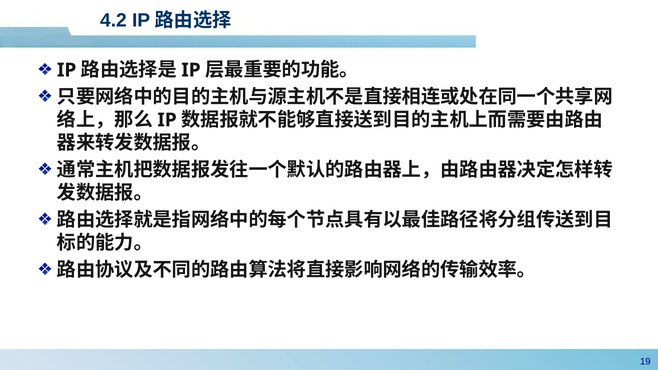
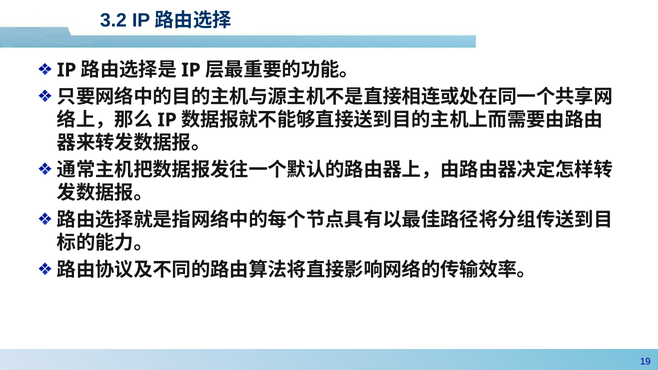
4.2: 4.2 -> 3.2
